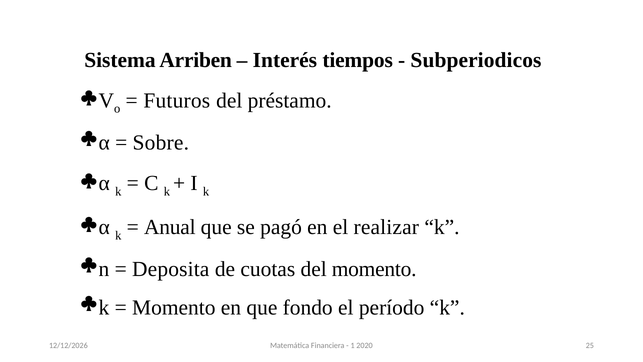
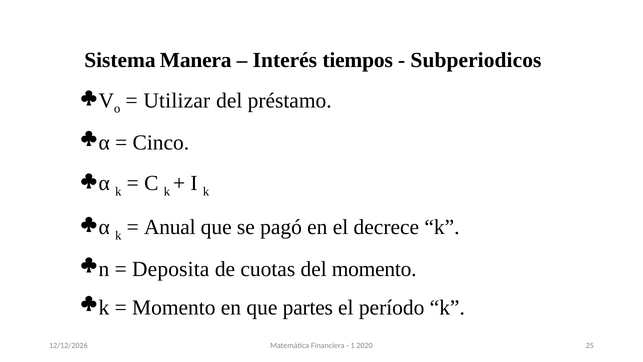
Arriben: Arriben -> Manera
Futuros: Futuros -> Utilizar
Sobre: Sobre -> Cinco
realizar: realizar -> decrece
fondo: fondo -> partes
